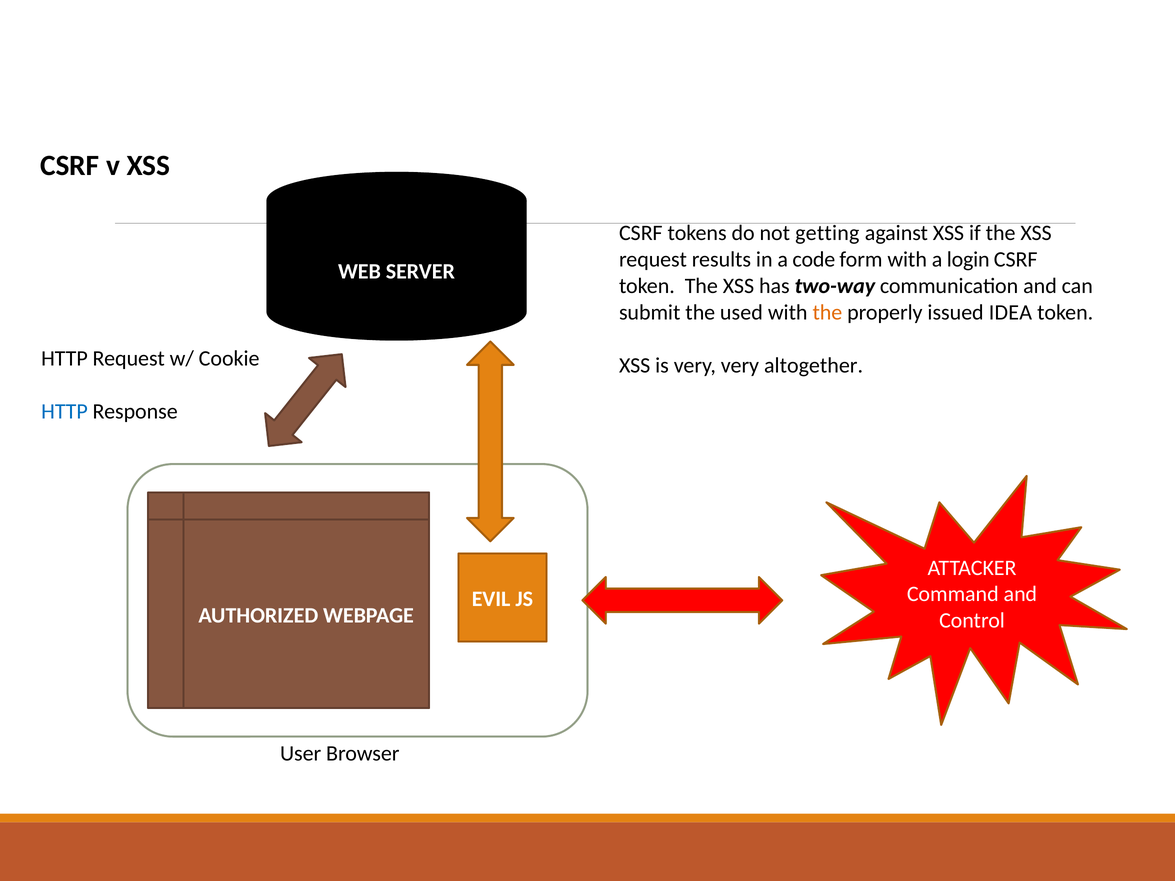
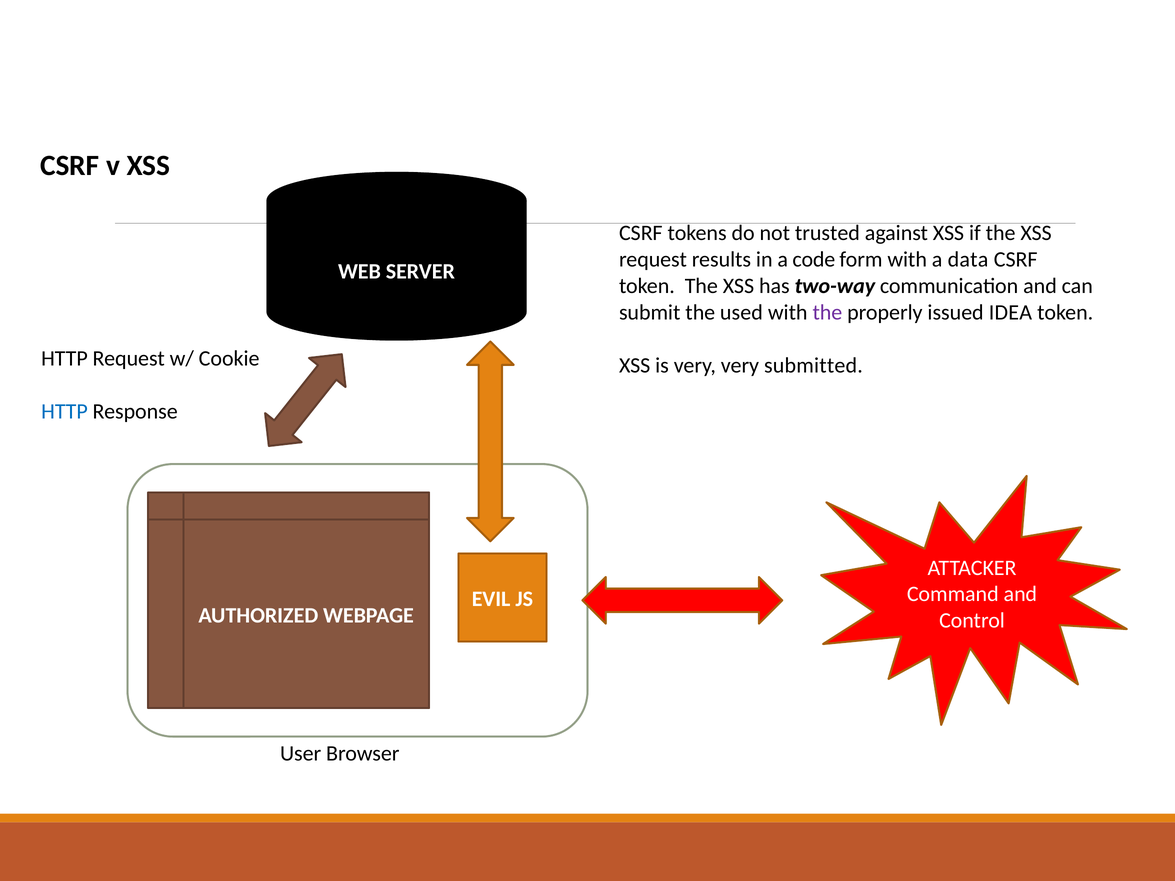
getting: getting -> trusted
login: login -> data
the at (827, 313) colour: orange -> purple
altogether: altogether -> submitted
